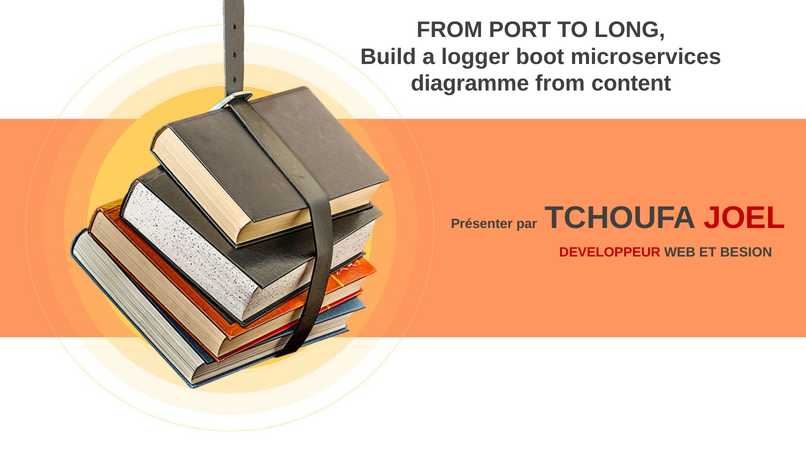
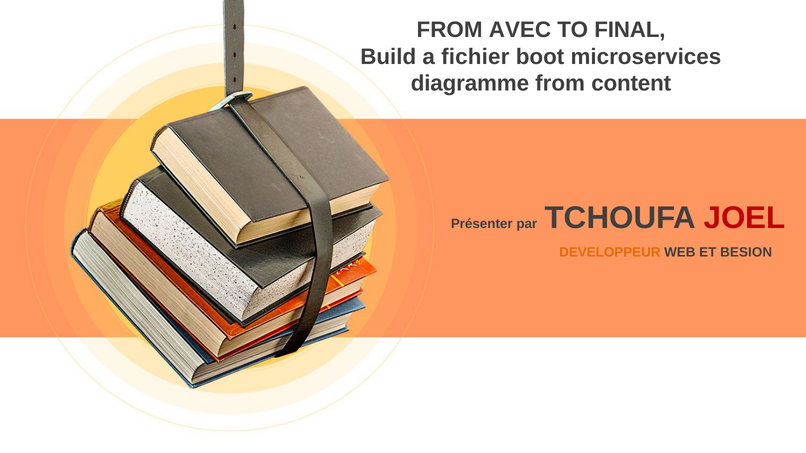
PORT: PORT -> AVEC
LONG: LONG -> FINAL
logger: logger -> fichier
DEVELOPPEUR colour: red -> orange
